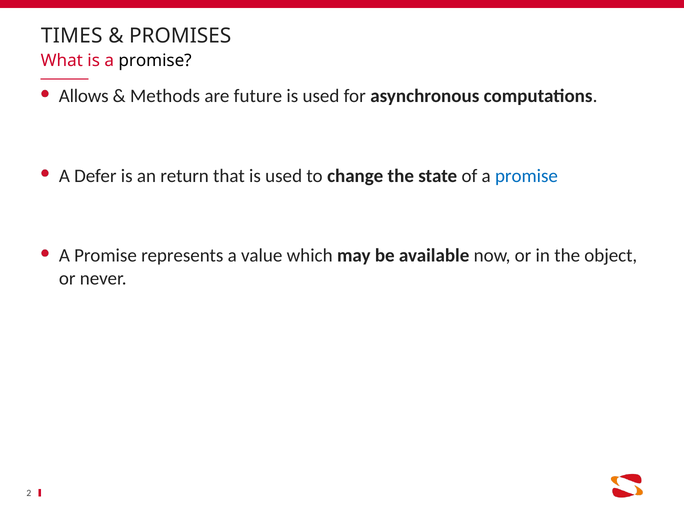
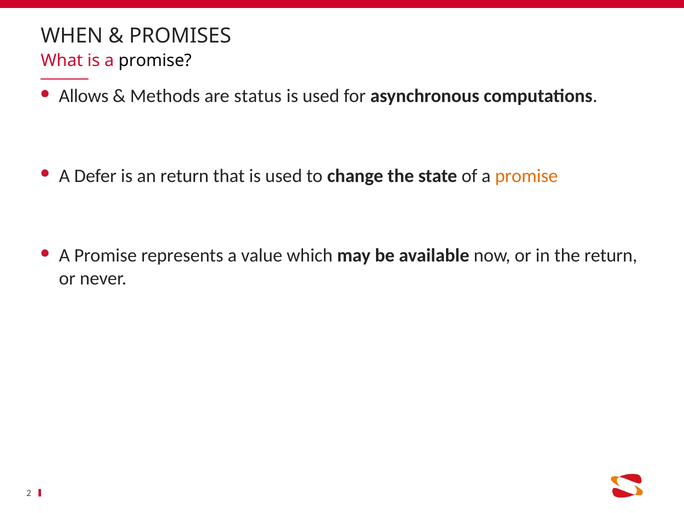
TIMES: TIMES -> WHEN
future: future -> status
promise at (526, 176) colour: blue -> orange
the object: object -> return
